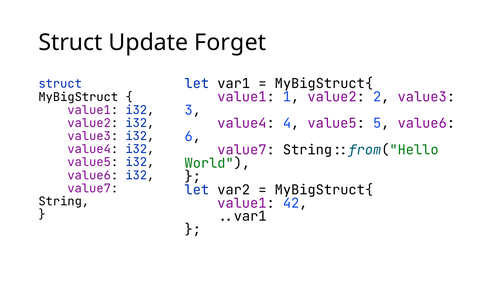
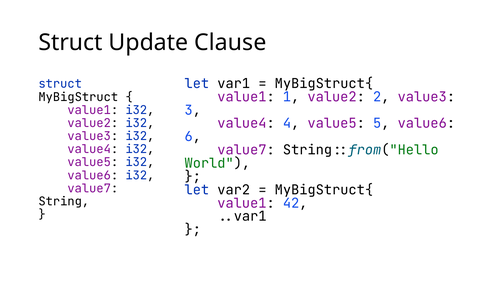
Forget: Forget -> Clause
